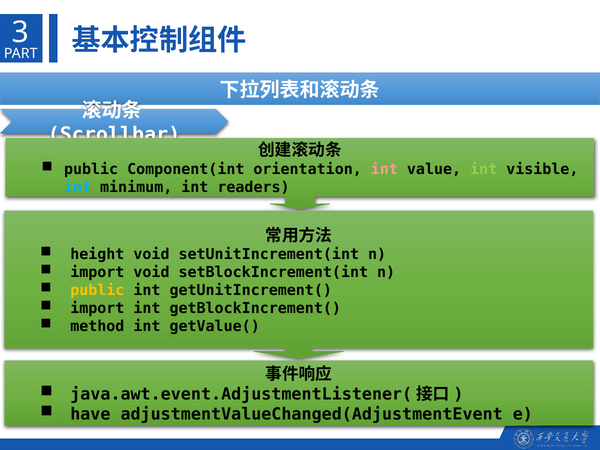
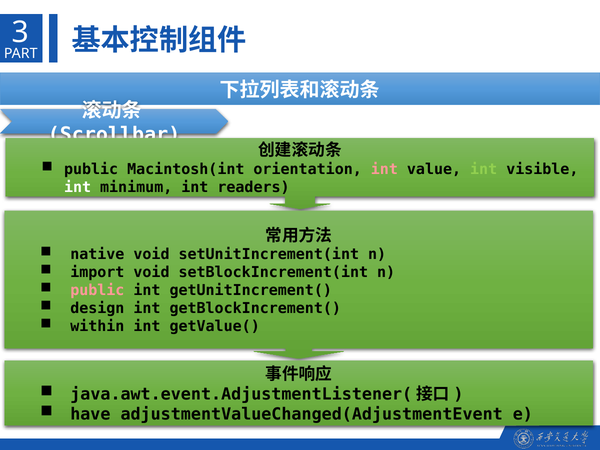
Component(int: Component(int -> Macintosh(int
int at (78, 187) colour: light blue -> white
height: height -> native
public at (97, 290) colour: yellow -> pink
import at (97, 308): import -> design
method: method -> within
